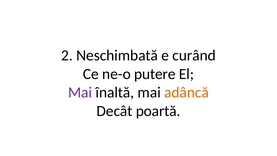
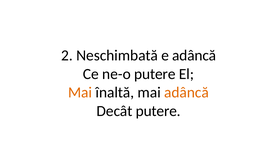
e curând: curând -> adâncă
Mai at (80, 92) colour: purple -> orange
Decât poartă: poartă -> putere
